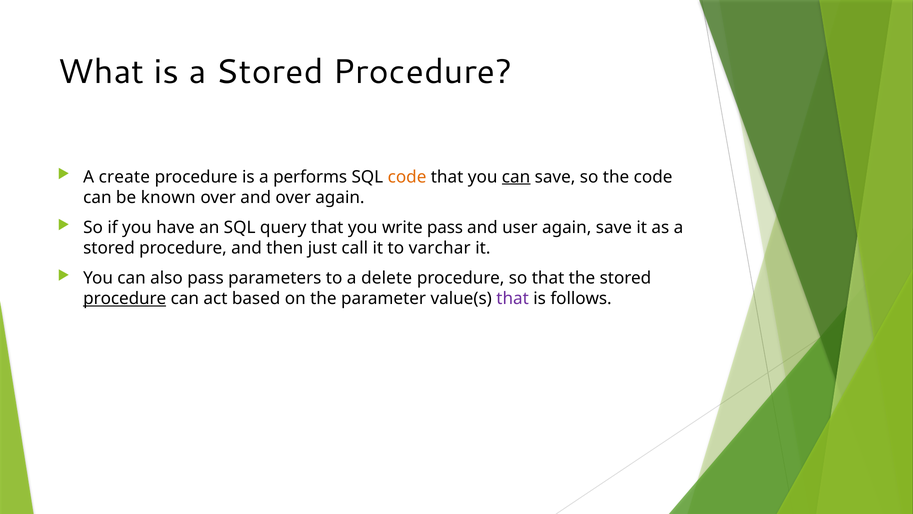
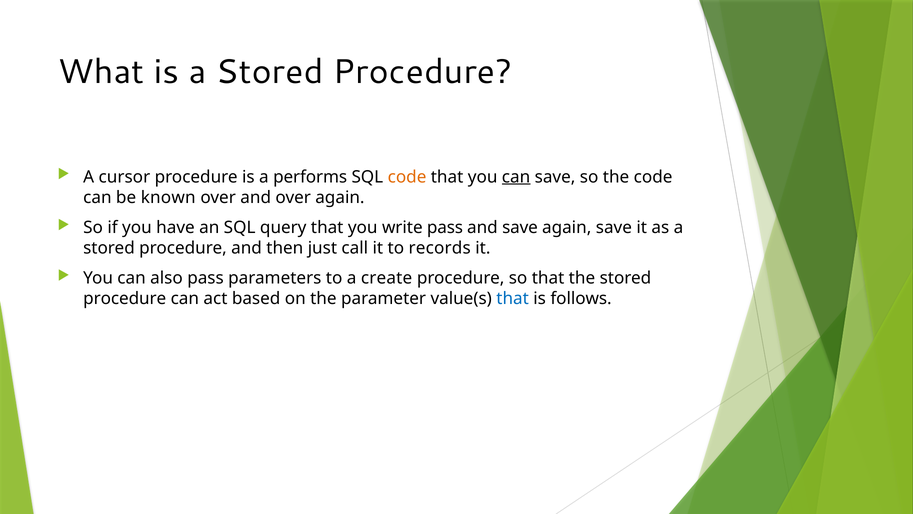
create: create -> cursor
and user: user -> save
varchar: varchar -> records
delete: delete -> create
procedure at (125, 298) underline: present -> none
that at (513, 298) colour: purple -> blue
